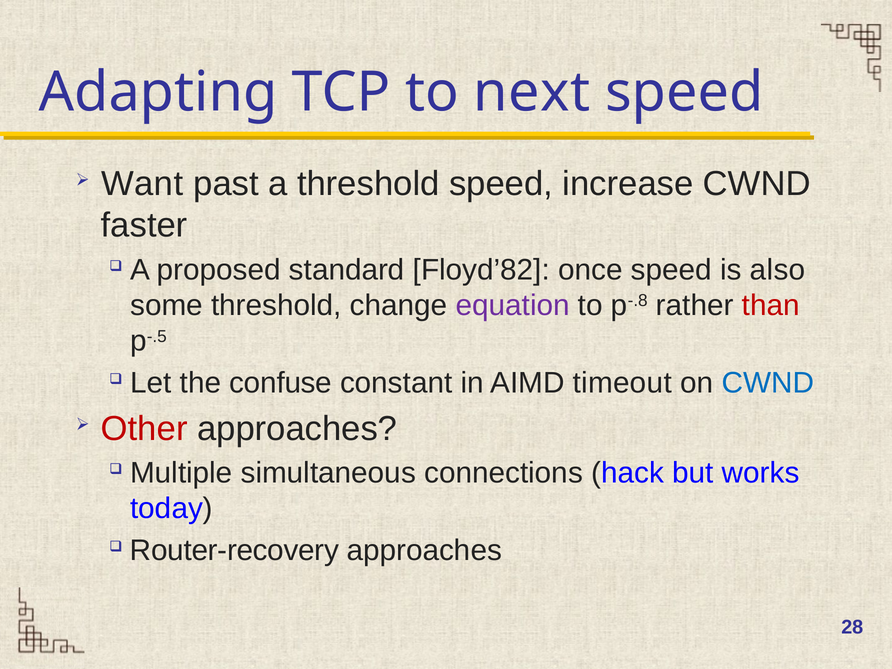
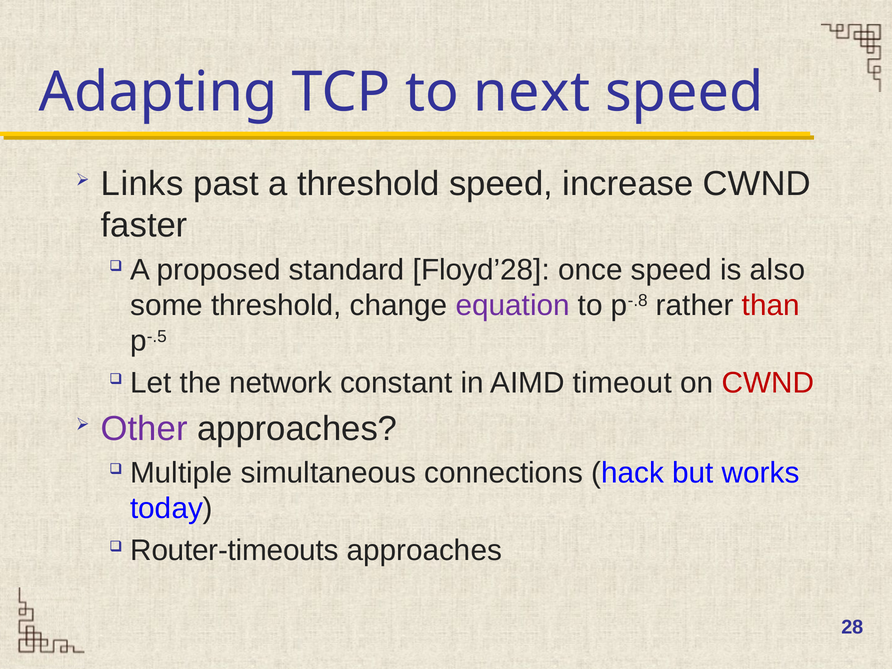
Want: Want -> Links
Floyd’82: Floyd’82 -> Floyd’28
confuse: confuse -> network
CWND at (768, 383) colour: blue -> red
Other colour: red -> purple
Router-recovery: Router-recovery -> Router-timeouts
